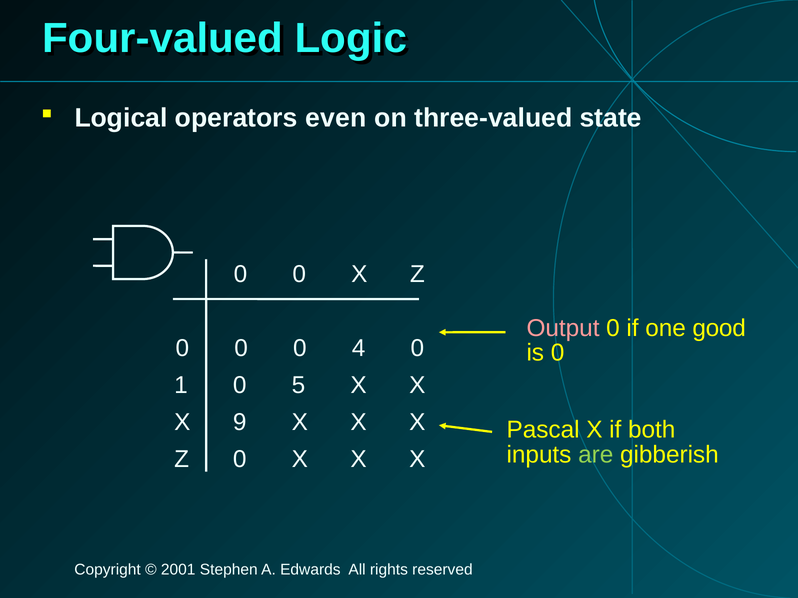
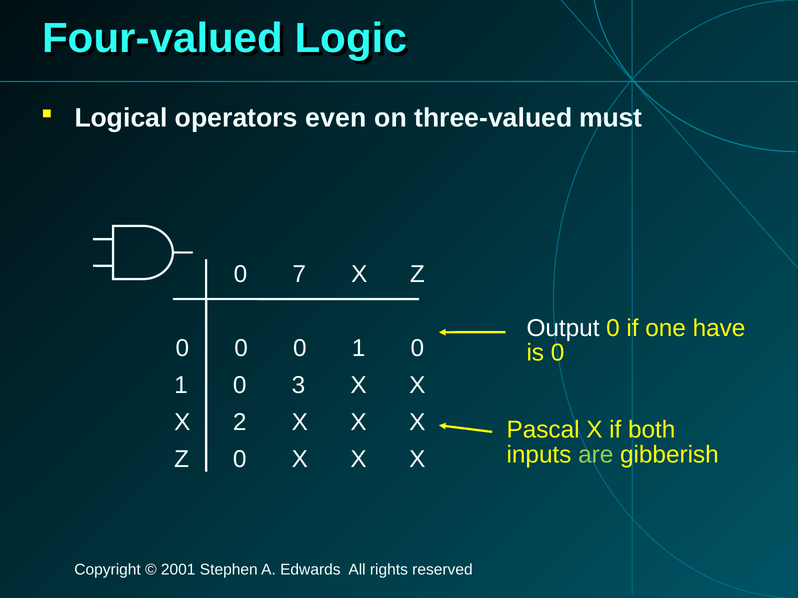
state: state -> must
0 at (299, 275): 0 -> 7
Output colour: pink -> white
good: good -> have
0 0 4: 4 -> 1
5: 5 -> 3
9: 9 -> 2
